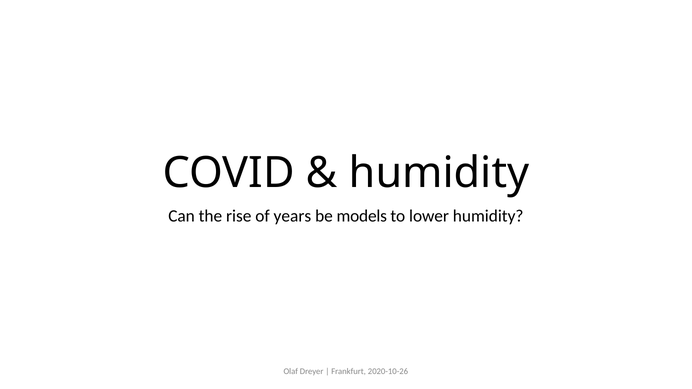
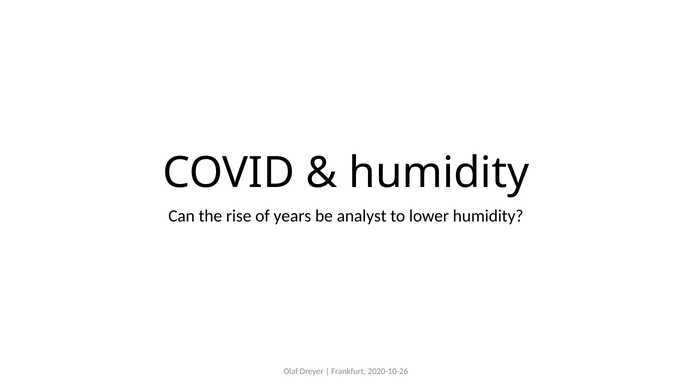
models: models -> analyst
